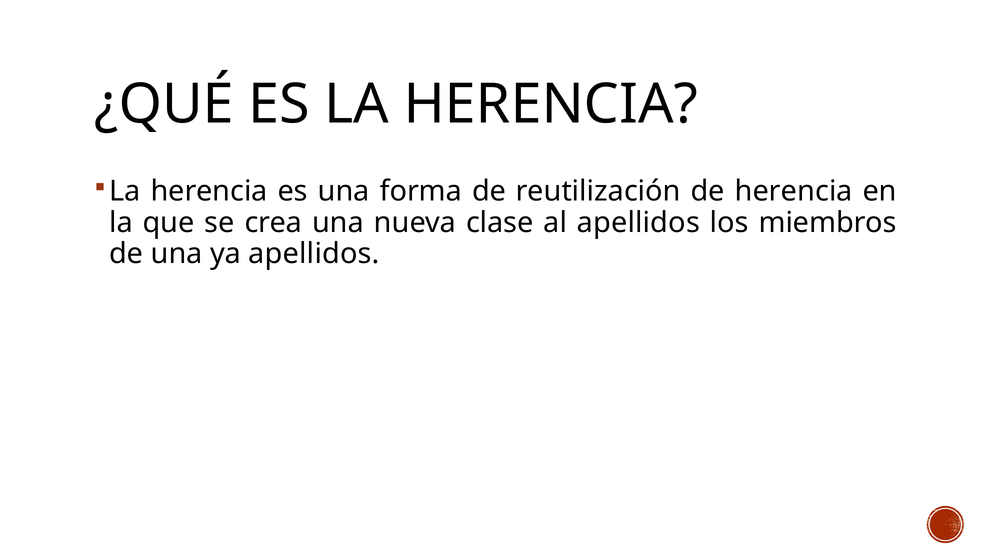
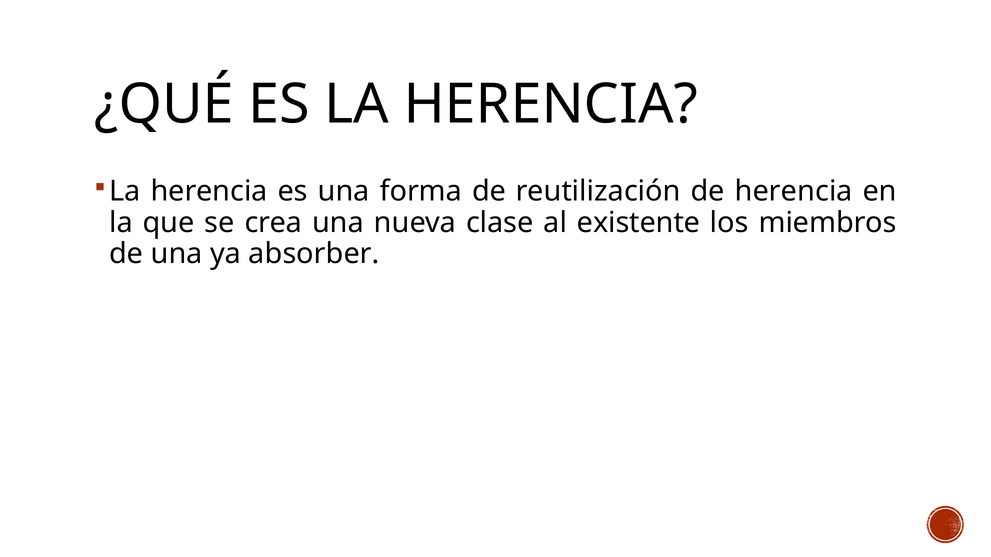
al apellidos: apellidos -> existente
ya apellidos: apellidos -> absorber
